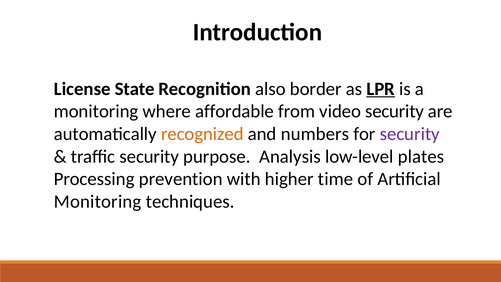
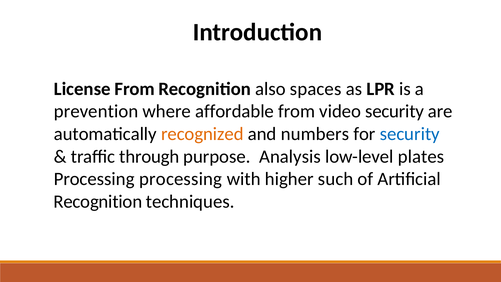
License State: State -> From
border: border -> spaces
LPR underline: present -> none
monitoring at (96, 111): monitoring -> prevention
security at (410, 134) colour: purple -> blue
traffic security: security -> through
Processing prevention: prevention -> processing
time: time -> such
Monitoring at (98, 202): Monitoring -> Recognition
